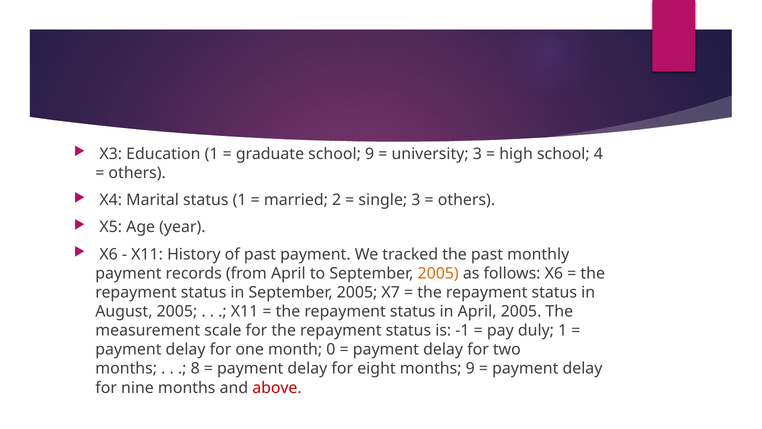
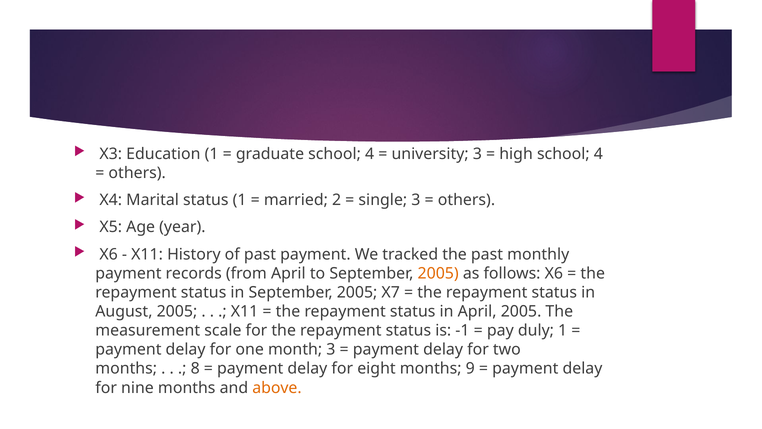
graduate school 9: 9 -> 4
month 0: 0 -> 3
above colour: red -> orange
